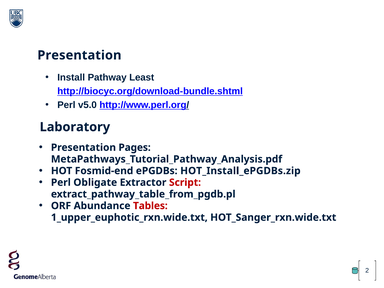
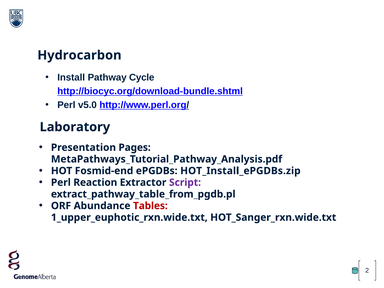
Presentation at (79, 55): Presentation -> Hydrocarbon
Least: Least -> Cycle
Obligate: Obligate -> Reaction
Script colour: red -> purple
